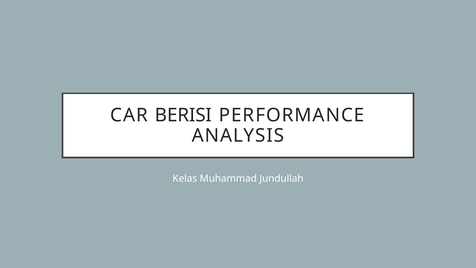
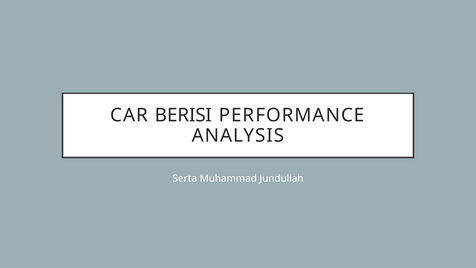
Kelas: Kelas -> Serta
